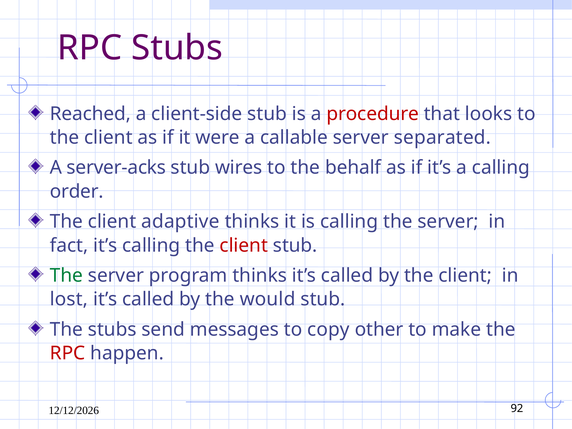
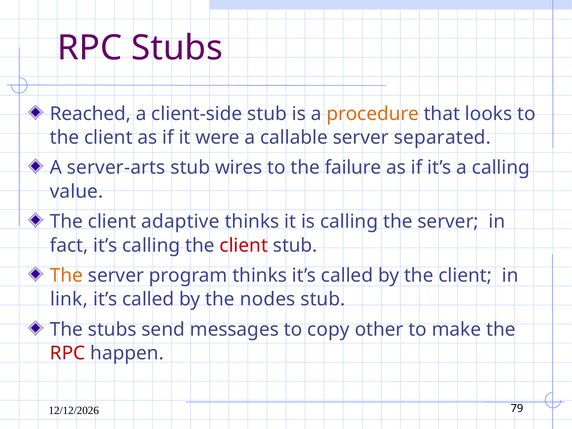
procedure colour: red -> orange
server-acks: server-acks -> server-arts
behalf: behalf -> failure
order: order -> value
The at (66, 276) colour: green -> orange
lost: lost -> link
would: would -> nodes
92: 92 -> 79
